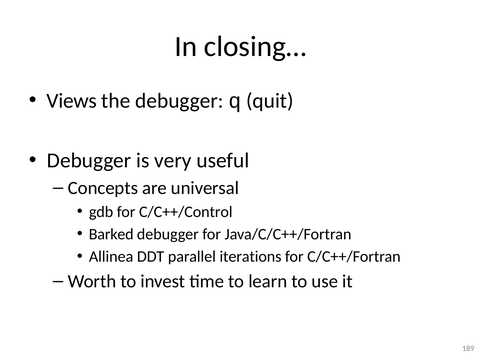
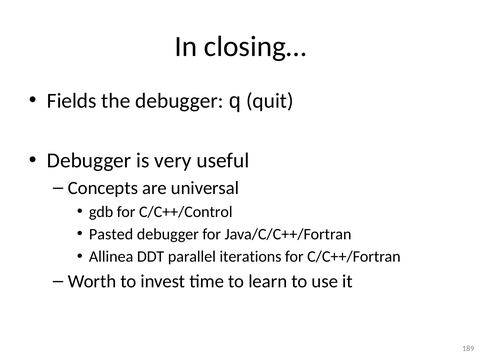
Views: Views -> Fields
Barked: Barked -> Pasted
